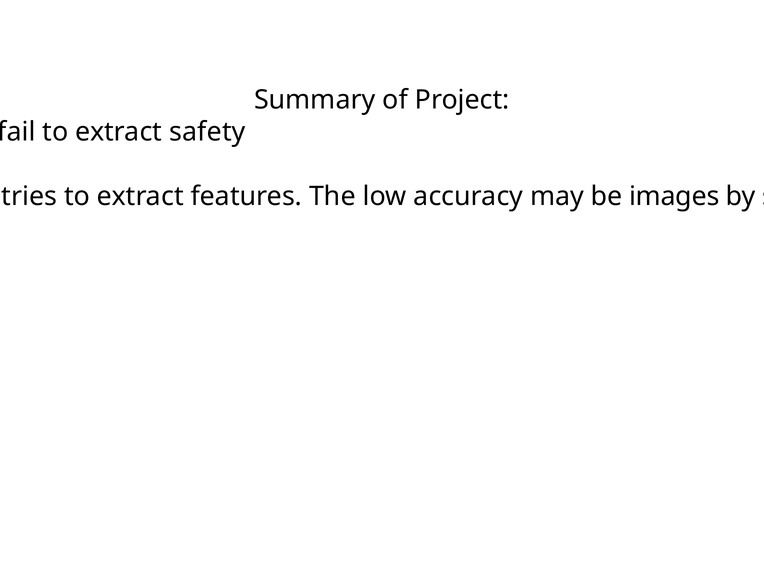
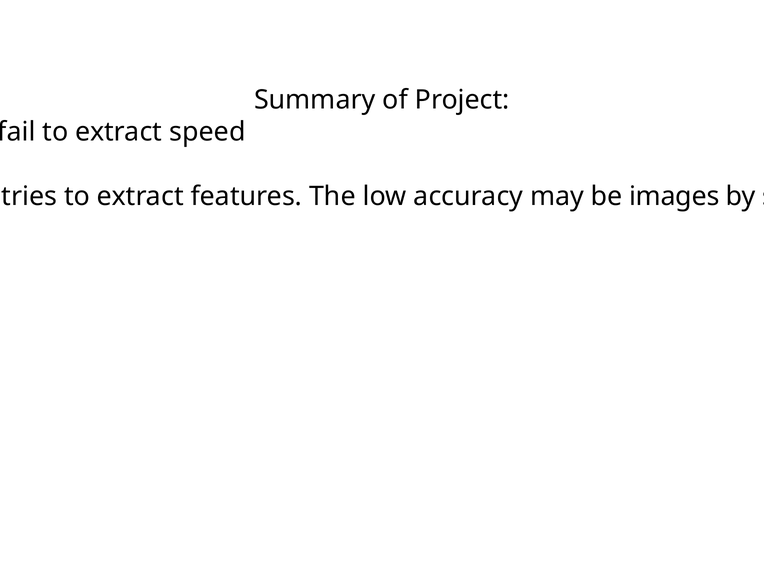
safety: safety -> speed
